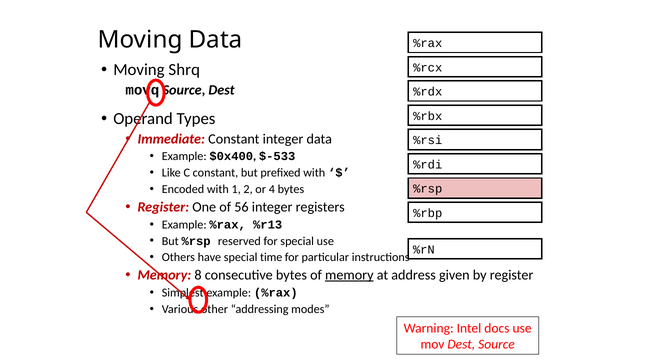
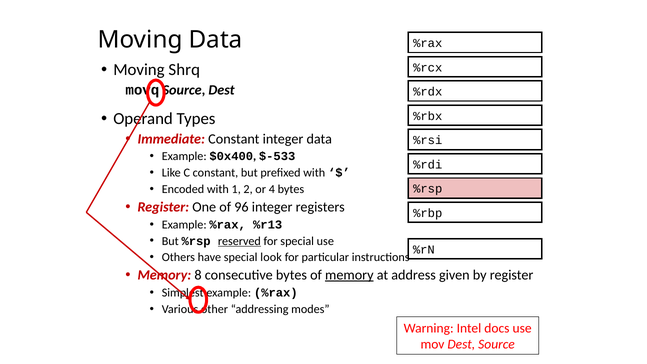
56: 56 -> 96
reserved underline: none -> present
time: time -> look
